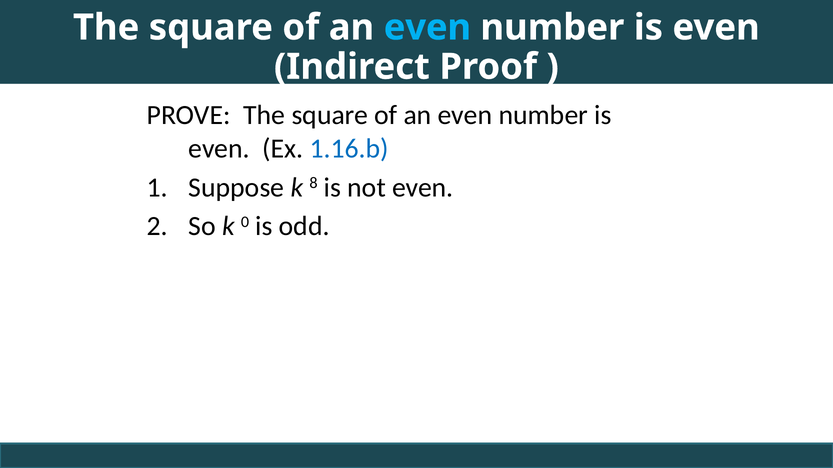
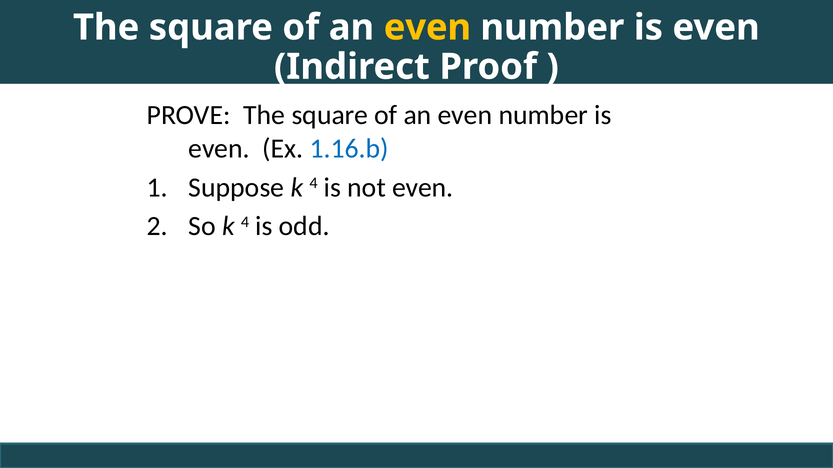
even at (427, 28) colour: light blue -> yellow
Suppose k 8: 8 -> 4
So k 0: 0 -> 4
